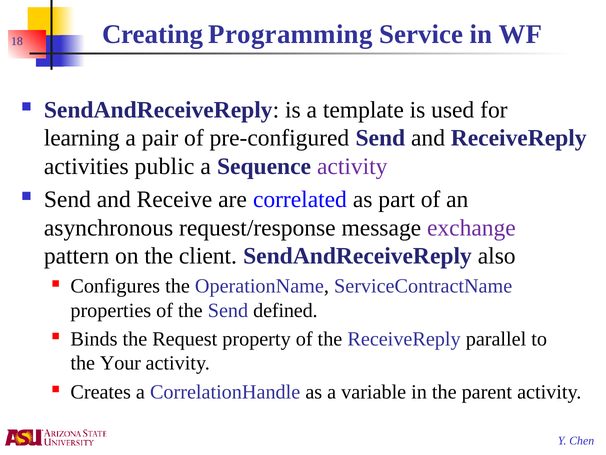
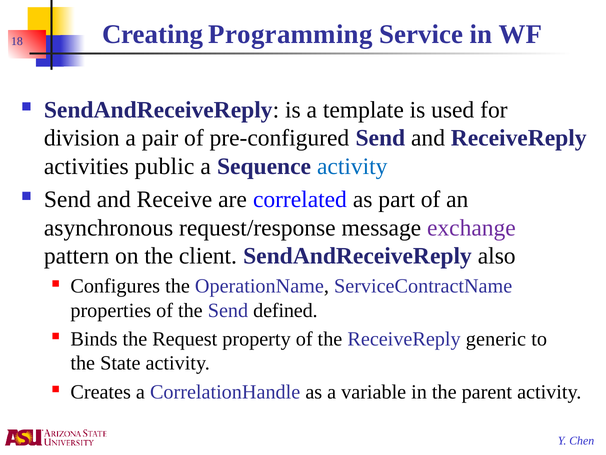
learning: learning -> division
activity at (352, 166) colour: purple -> blue
parallel: parallel -> generic
Your: Your -> State
